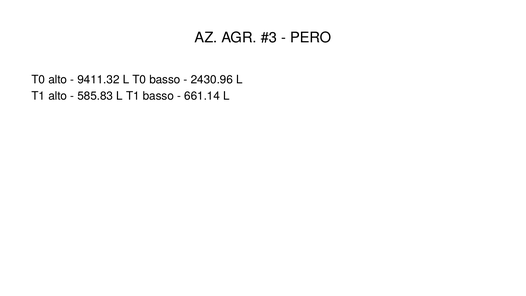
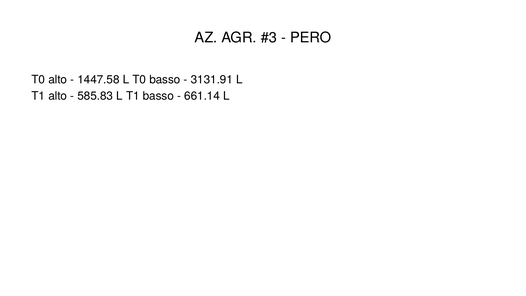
9411.32: 9411.32 -> 1447.58
2430.96: 2430.96 -> 3131.91
